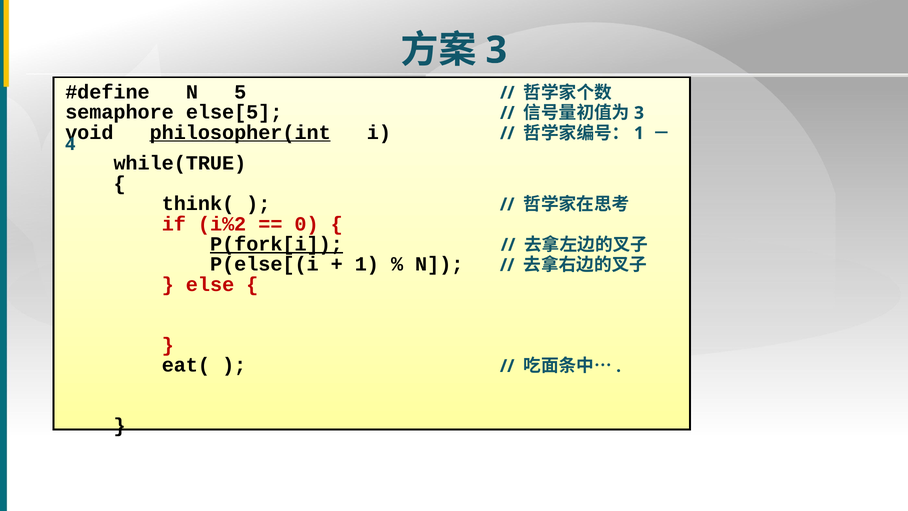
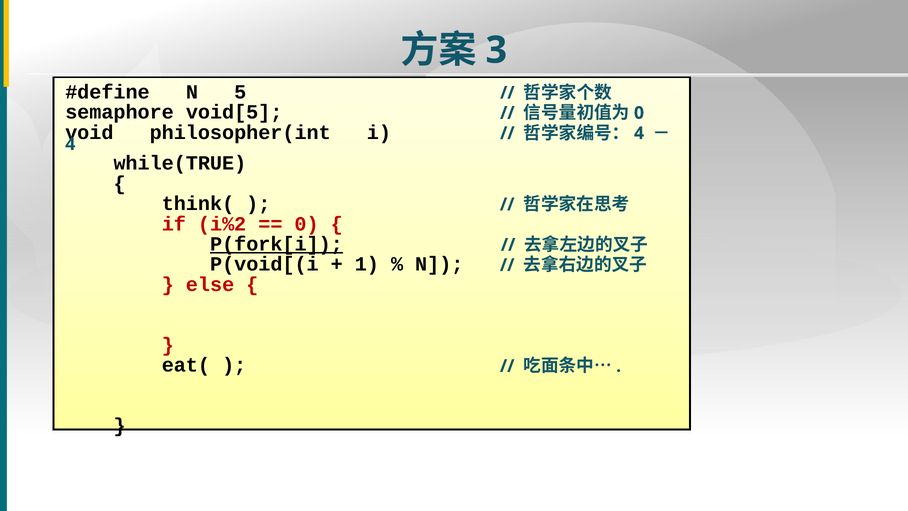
else[5: else[5 -> void[5
3 at (639, 113): 3 -> 0
philosopher(int underline: present -> none
1 at (639, 133): 1 -> 4
P(else[(i: P(else[(i -> P(void[(i
